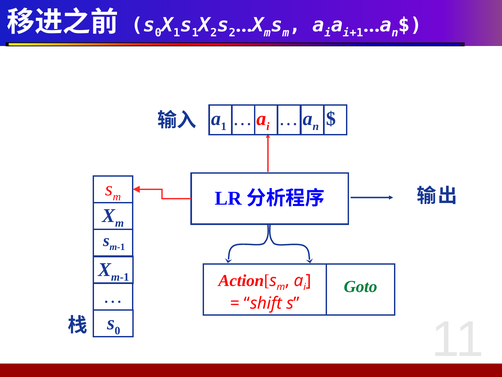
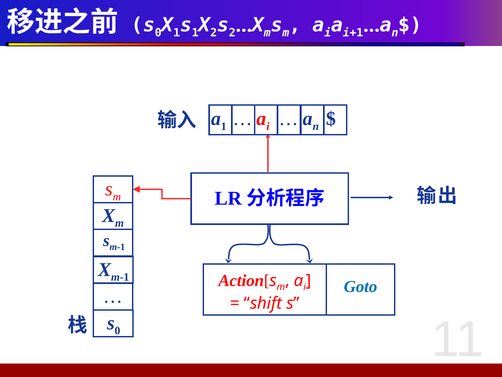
Goto colour: green -> blue
